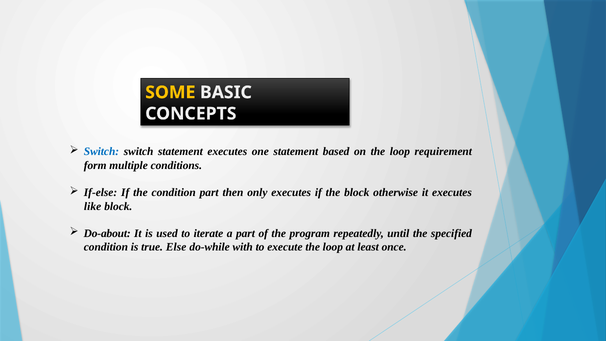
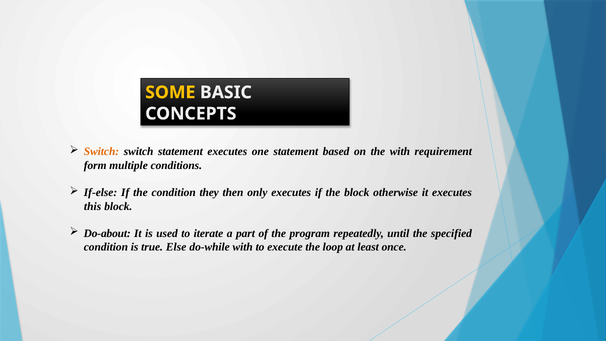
Switch at (101, 152) colour: blue -> orange
on the loop: loop -> with
condition part: part -> they
like: like -> this
